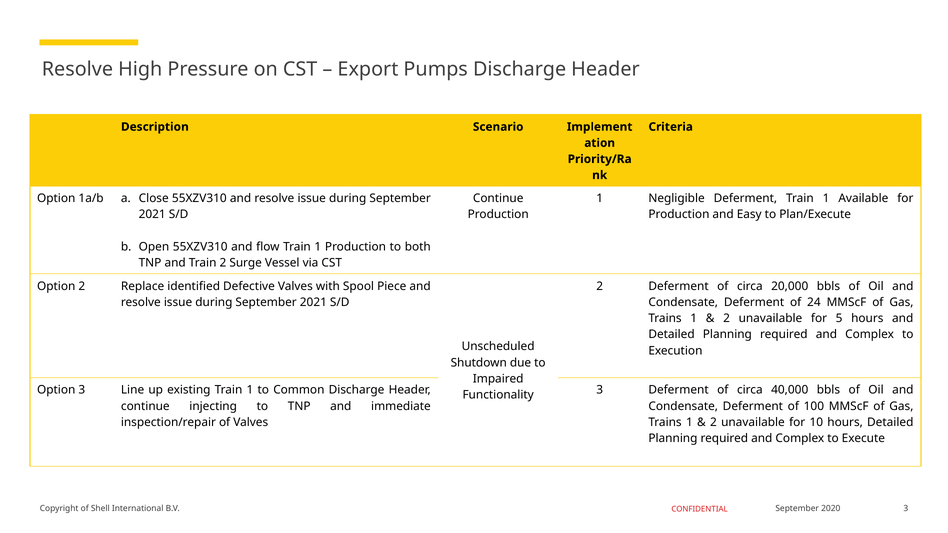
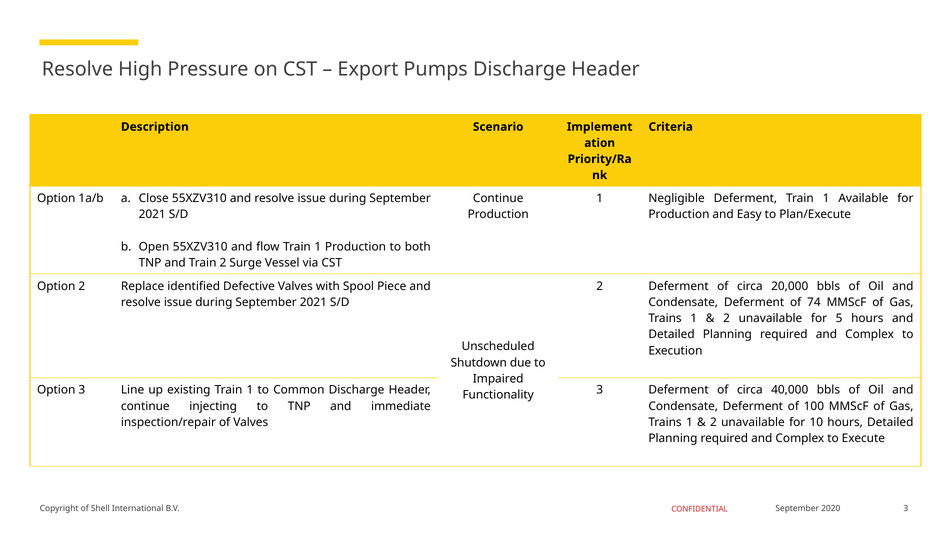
24: 24 -> 74
